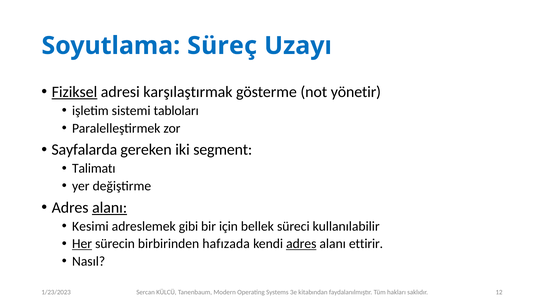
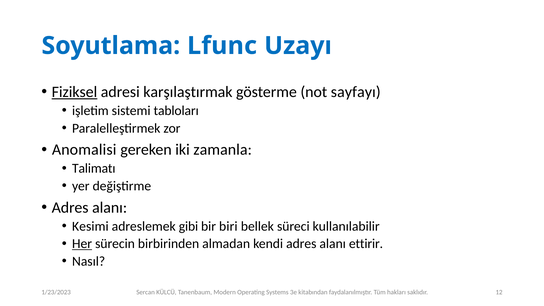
Süreç: Süreç -> Lfunc
yönetir: yönetir -> sayfayı
Sayfalarda: Sayfalarda -> Anomalisi
segment: segment -> zamanla
alanı at (110, 208) underline: present -> none
için: için -> biri
hafızada: hafızada -> almadan
adres at (301, 244) underline: present -> none
